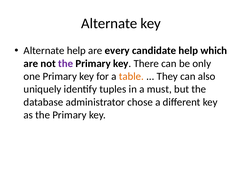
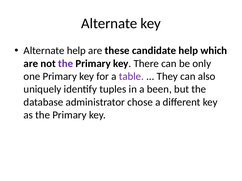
every: every -> these
table colour: orange -> purple
must: must -> been
